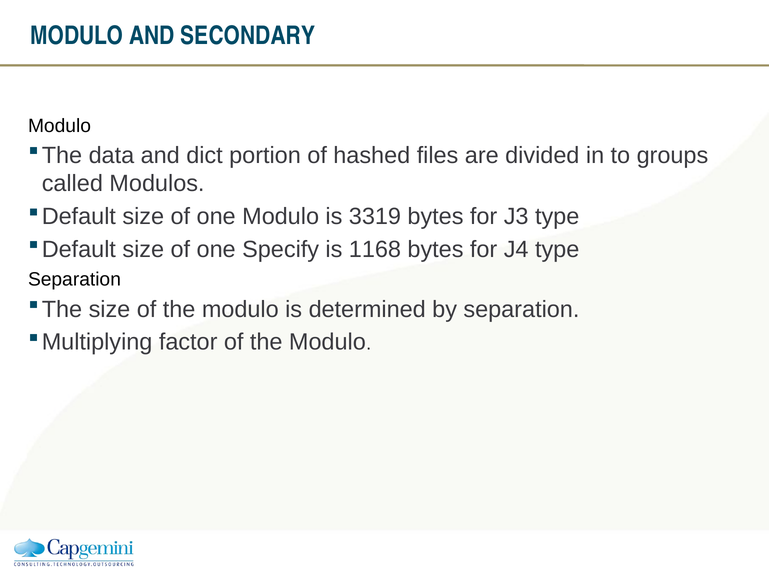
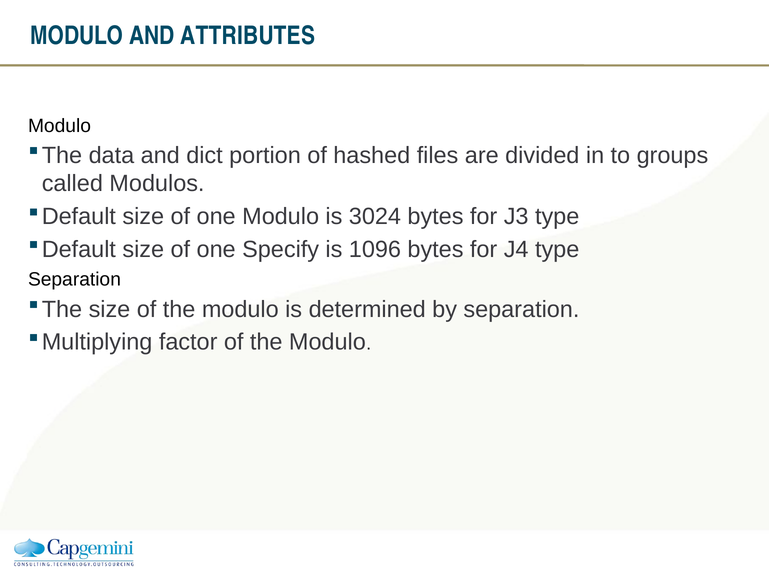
SECONDARY: SECONDARY -> ATTRIBUTES
3319: 3319 -> 3024
1168: 1168 -> 1096
